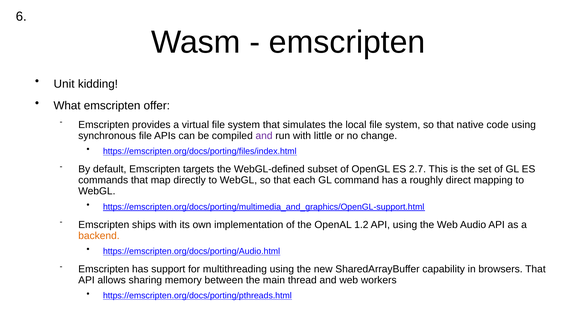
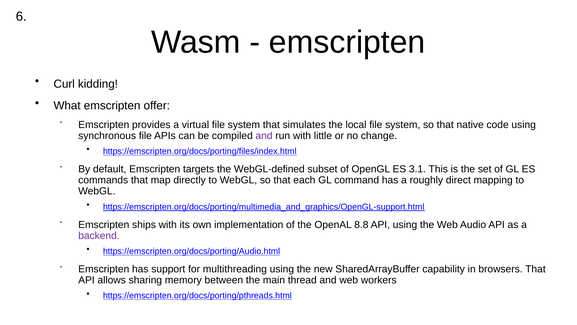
Unit: Unit -> Curl
2.7: 2.7 -> 3.1
1.2: 1.2 -> 8.8
backend colour: orange -> purple
